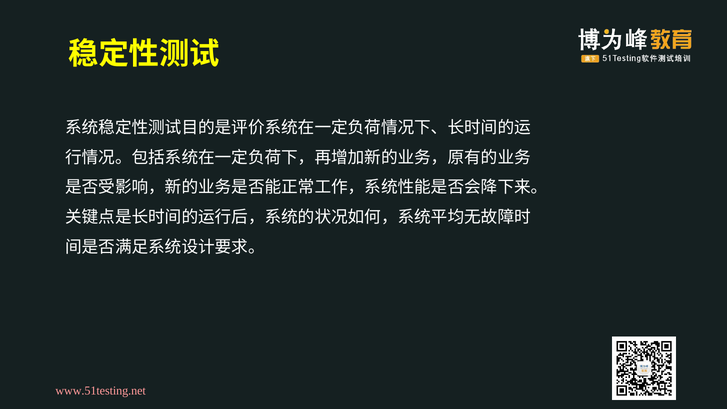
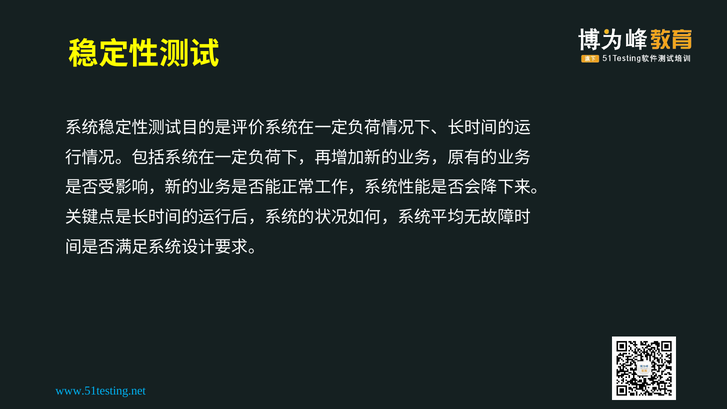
www.51testing.net colour: pink -> light blue
